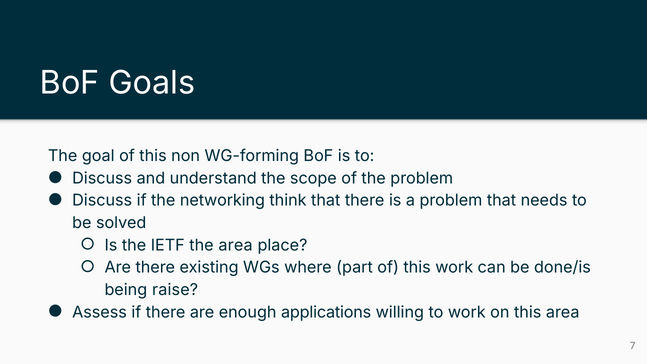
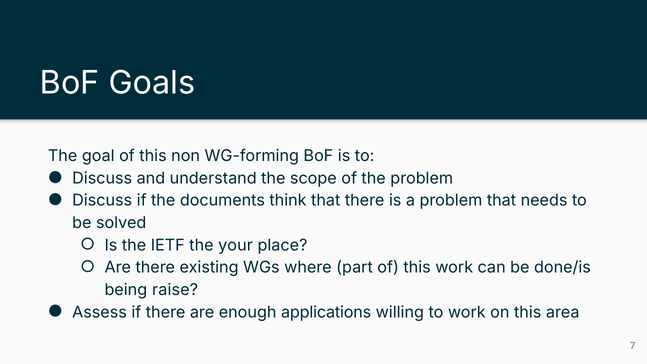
networking: networking -> documents
the area: area -> your
